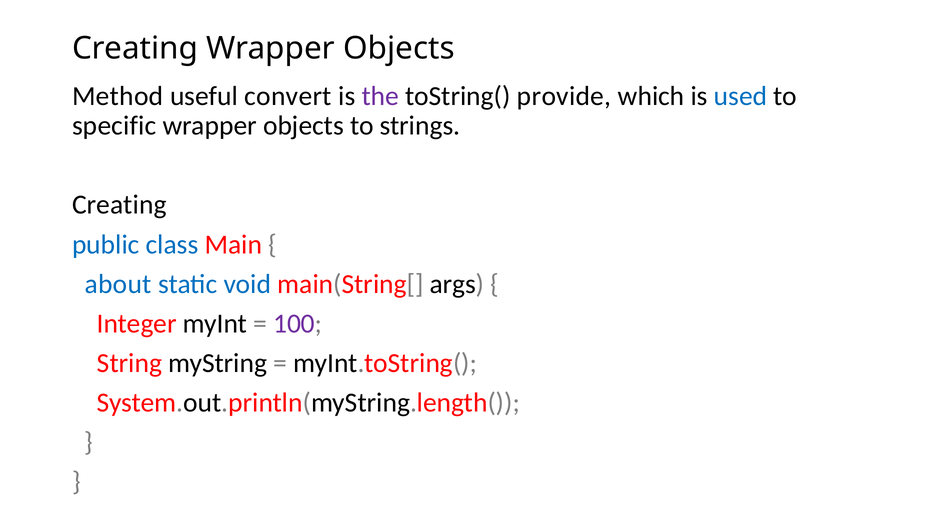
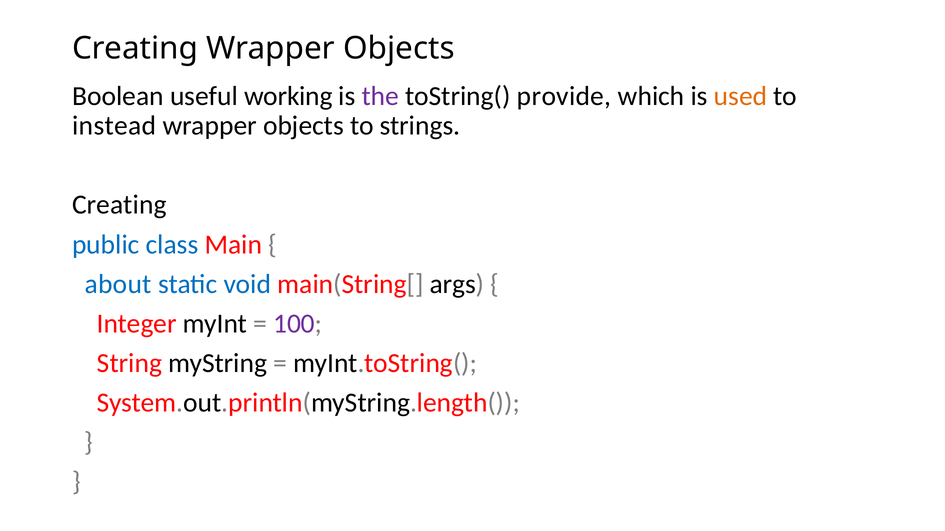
Method: Method -> Boolean
convert: convert -> working
used colour: blue -> orange
specific: specific -> instead
